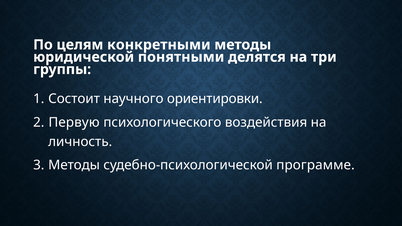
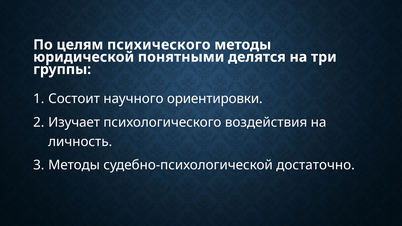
конкретными: конкретными -> психического
Первую: Первую -> Изучает
программе: программе -> достаточно
